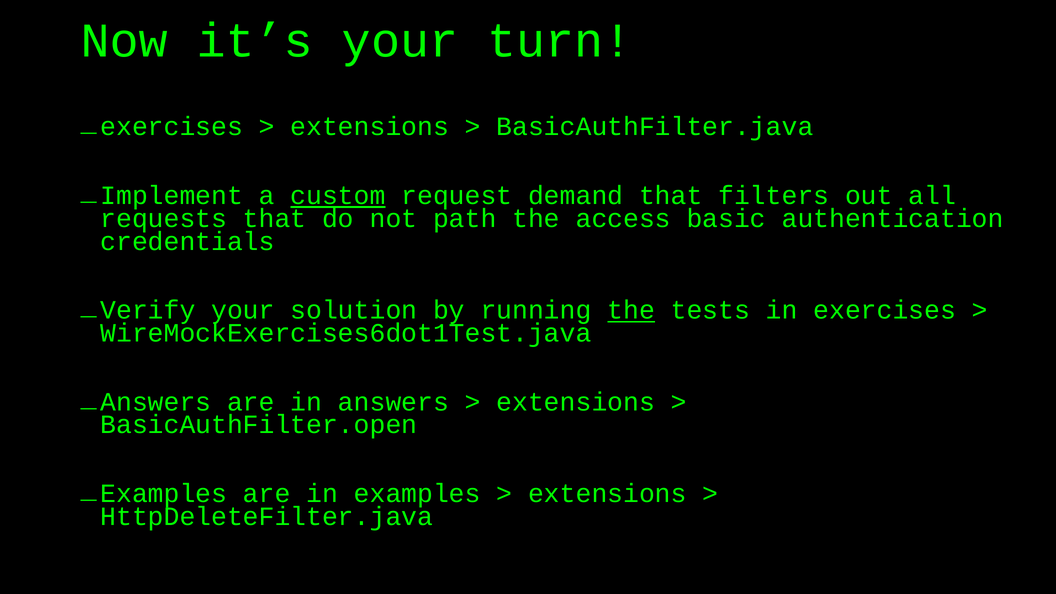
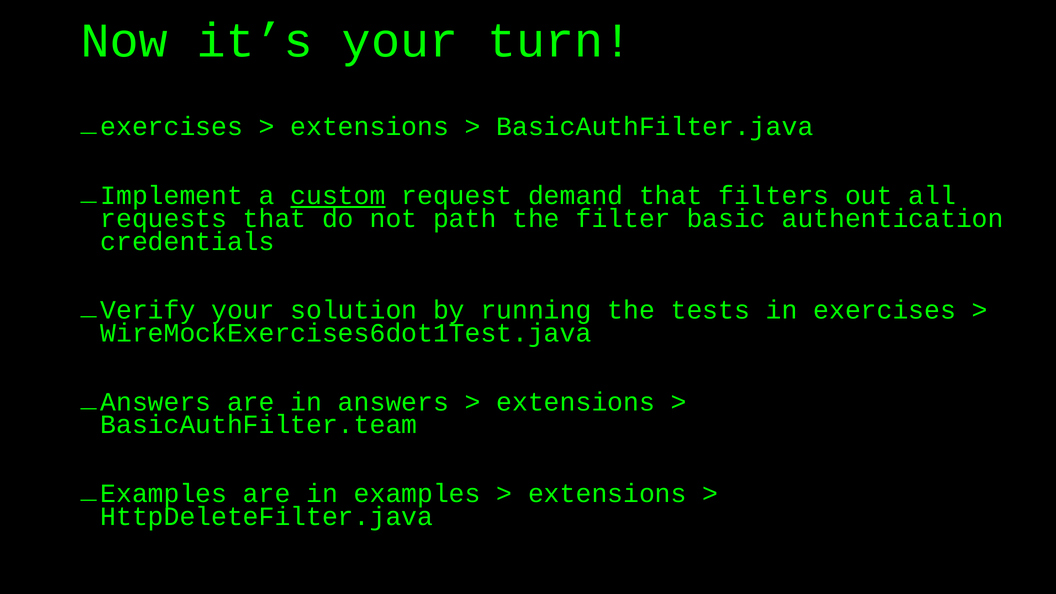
access: access -> filter
the at (631, 310) underline: present -> none
BasicAuthFilter.open: BasicAuthFilter.open -> BasicAuthFilter.team
